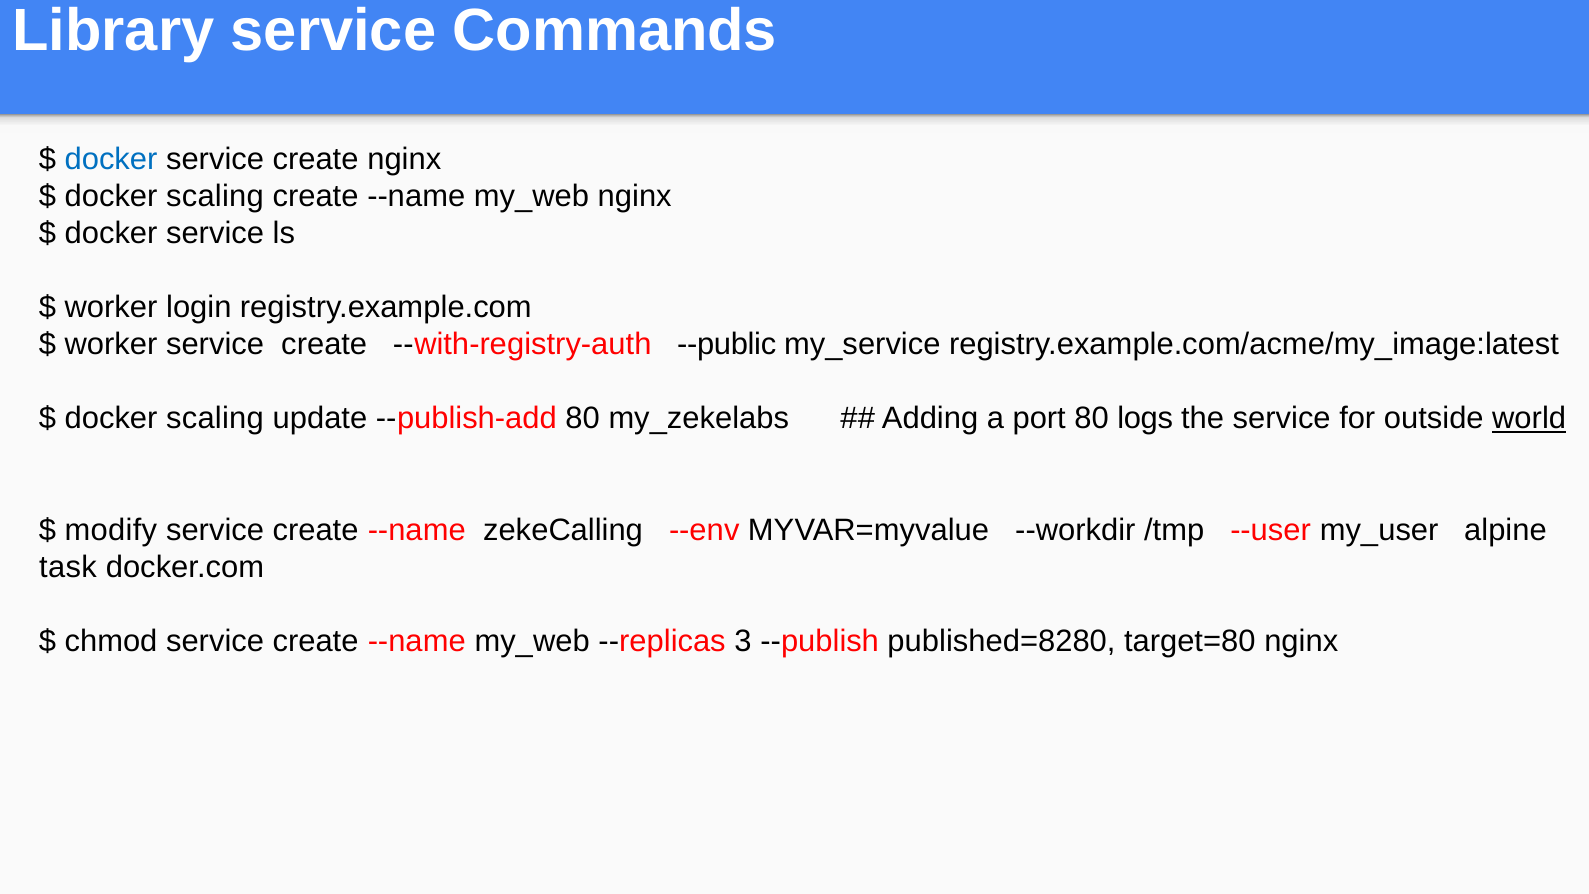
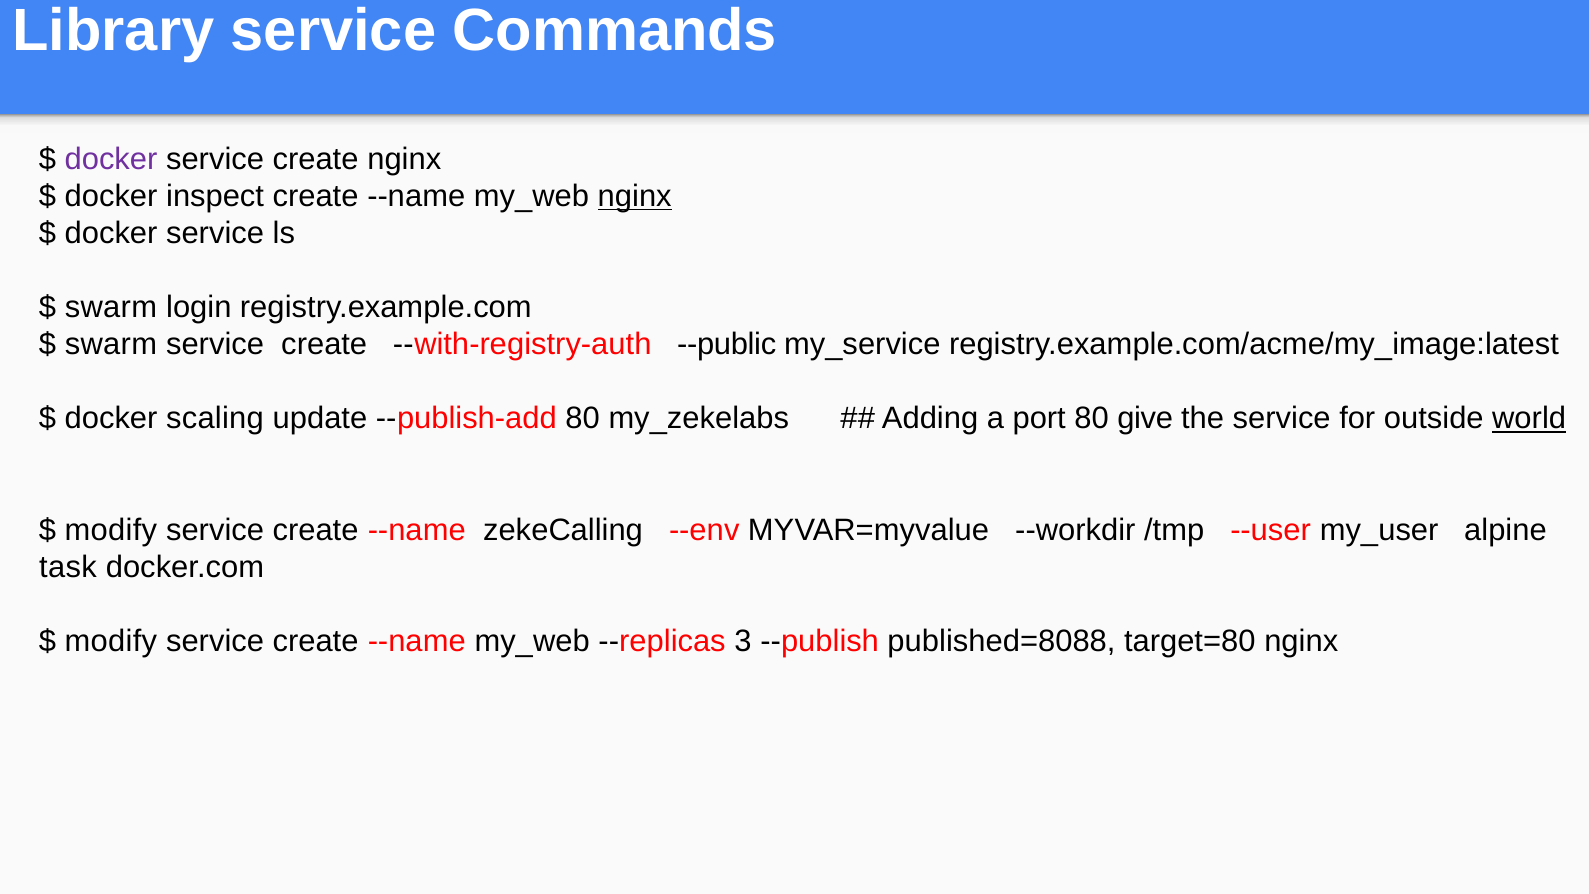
docker at (111, 159) colour: blue -> purple
scaling at (215, 196): scaling -> inspect
nginx at (635, 196) underline: none -> present
worker at (111, 307): worker -> swarm
worker at (111, 345): worker -> swarm
logs: logs -> give
chmod at (111, 641): chmod -> modify
published=8280: published=8280 -> published=8088
